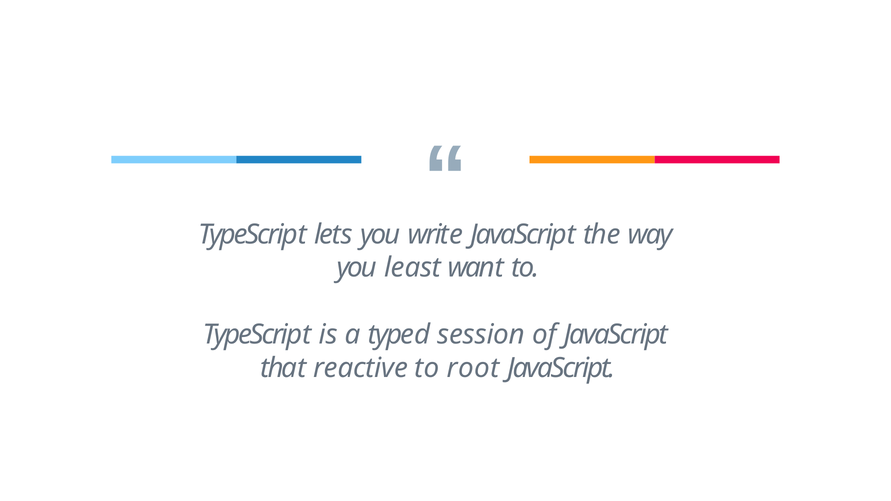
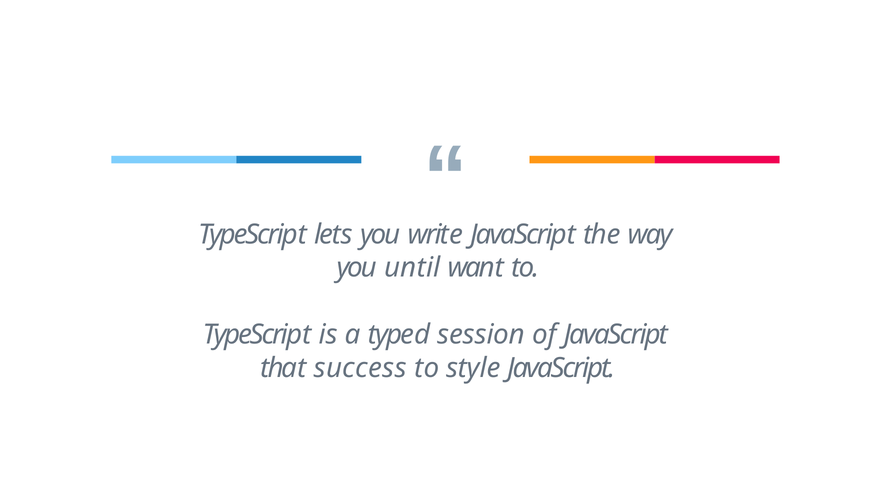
least: least -> until
reactive: reactive -> success
root: root -> style
